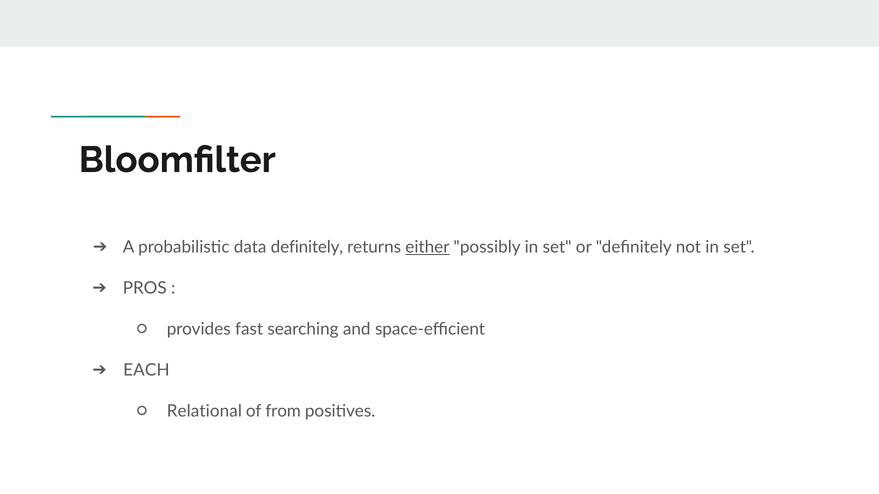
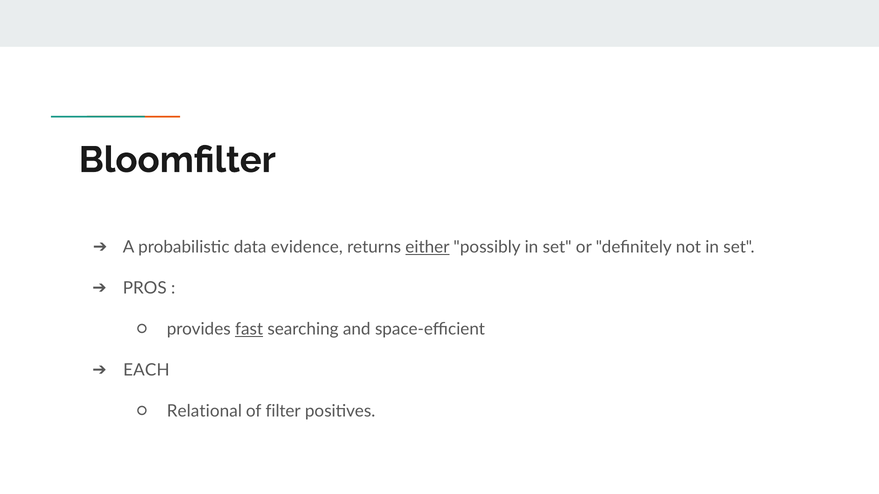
data definitely: definitely -> evidence
fast underline: none -> present
from: from -> filter
